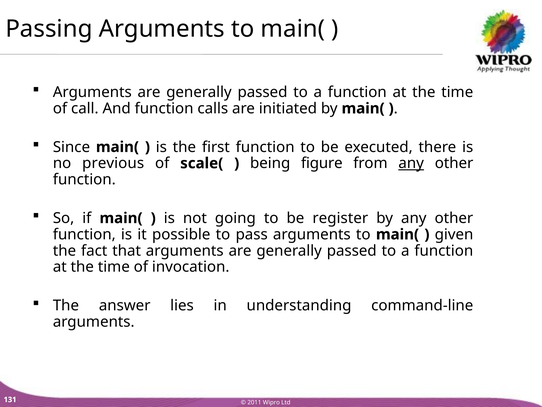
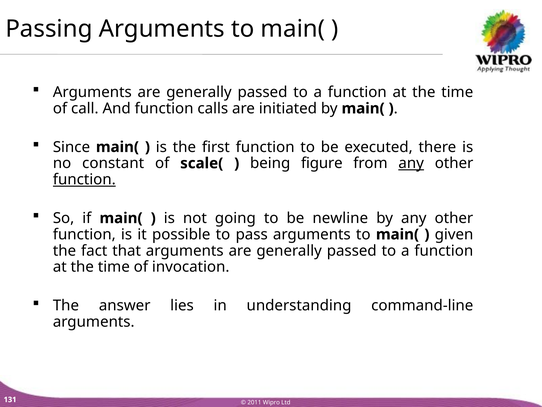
previous: previous -> constant
function at (84, 179) underline: none -> present
register: register -> newline
